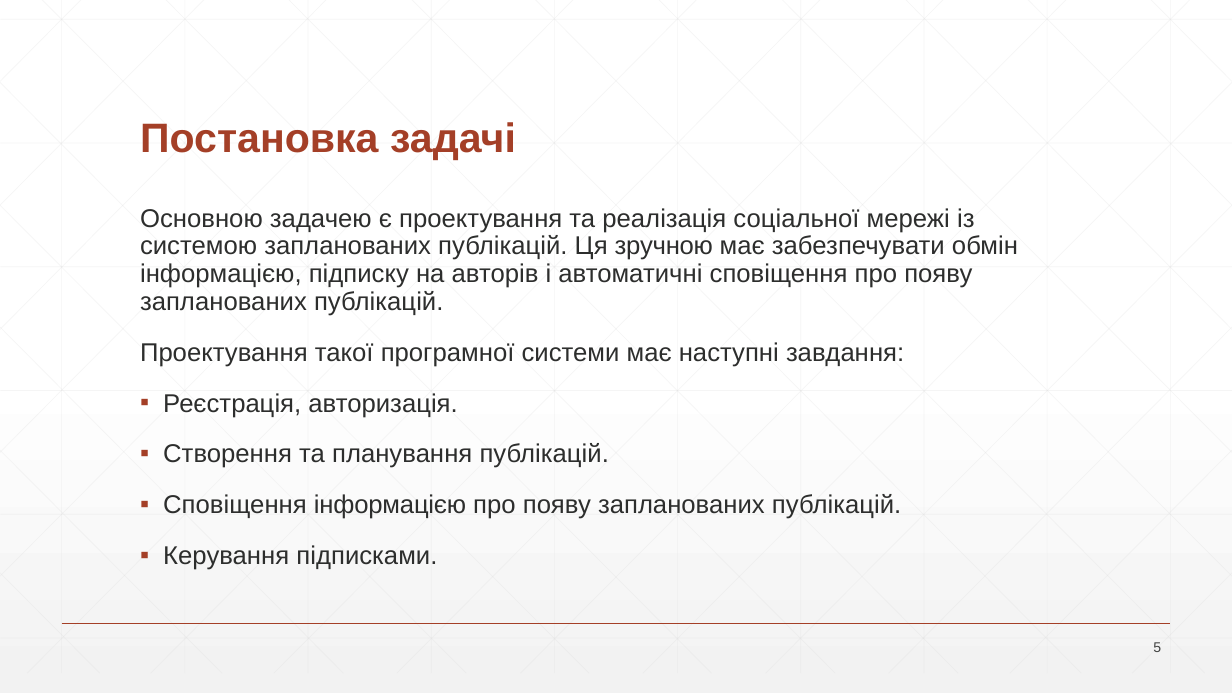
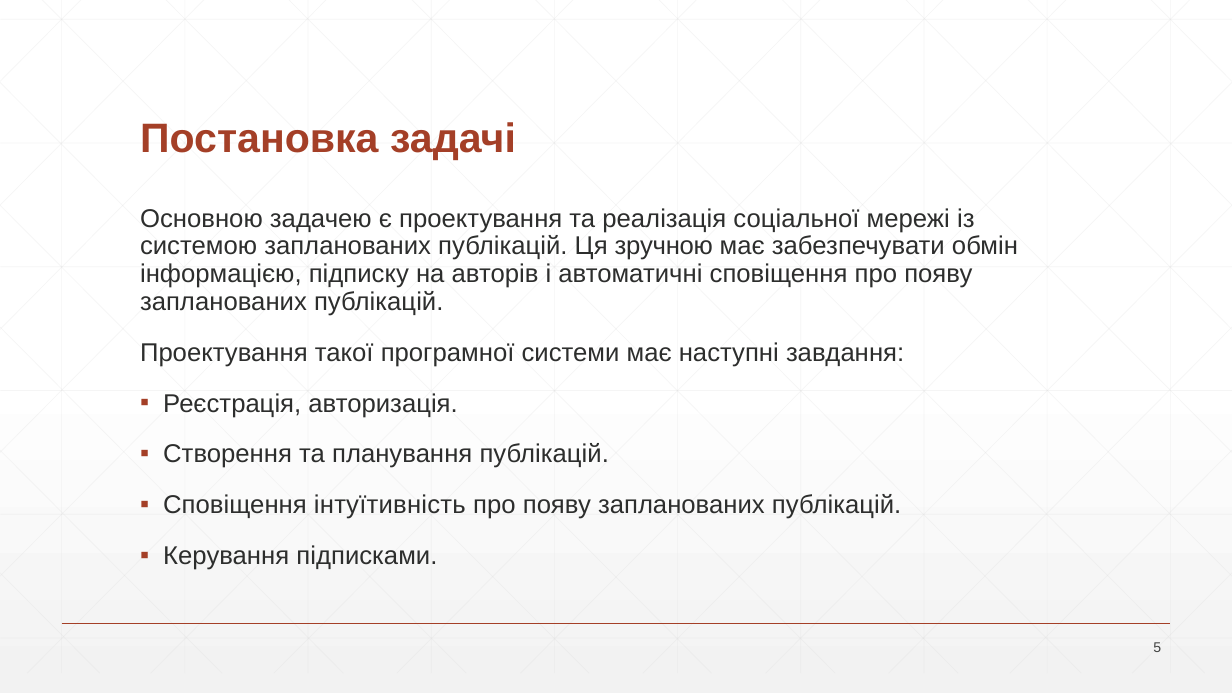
Сповіщення інформацією: інформацією -> інтуїтивність
